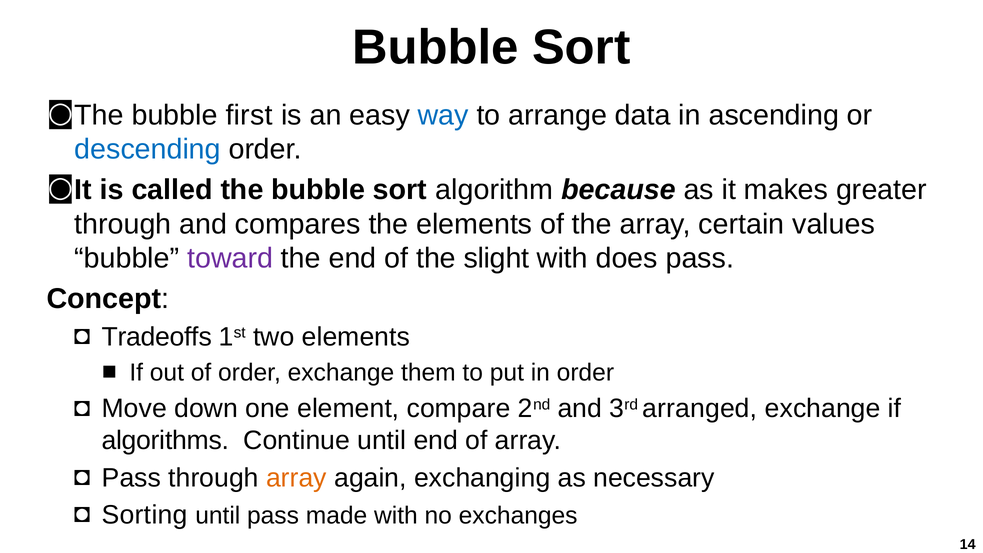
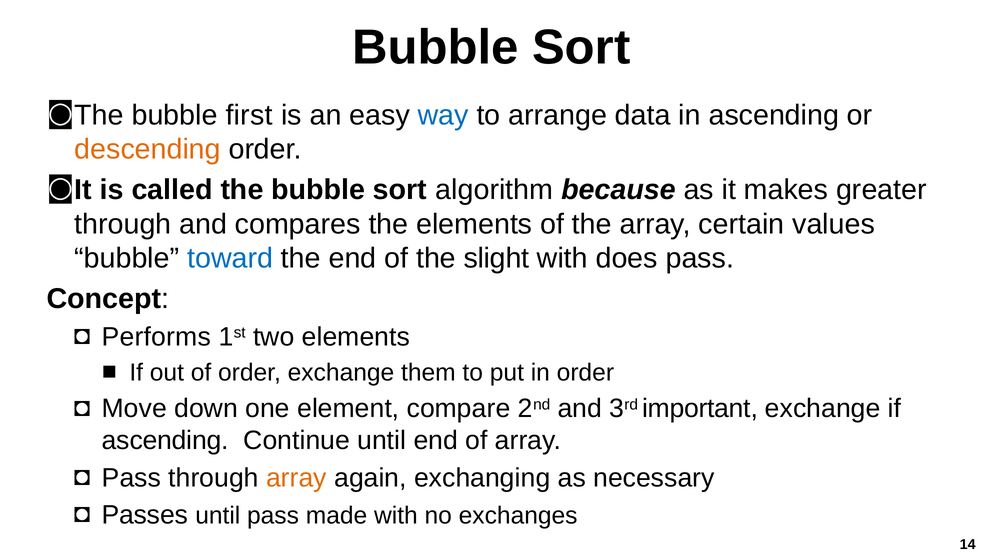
descending colour: blue -> orange
toward colour: purple -> blue
Tradeoffs: Tradeoffs -> Performs
arranged: arranged -> important
algorithms at (165, 441): algorithms -> ascending
Sorting: Sorting -> Passes
